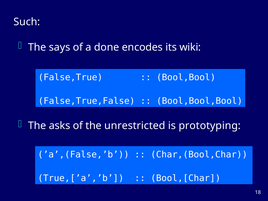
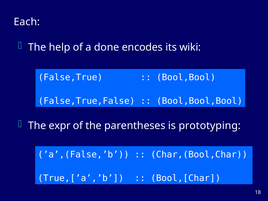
Such: Such -> Each
says: says -> help
asks: asks -> expr
unrestricted: unrestricted -> parentheses
